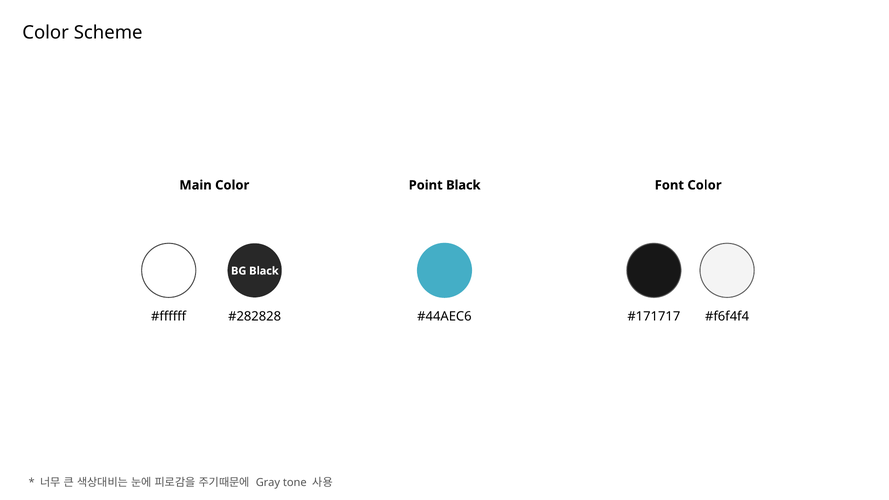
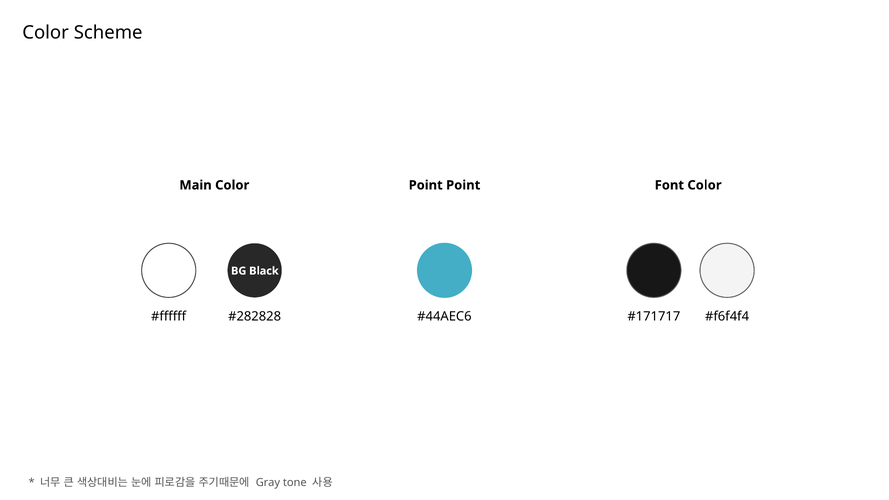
Point Black: Black -> Point
